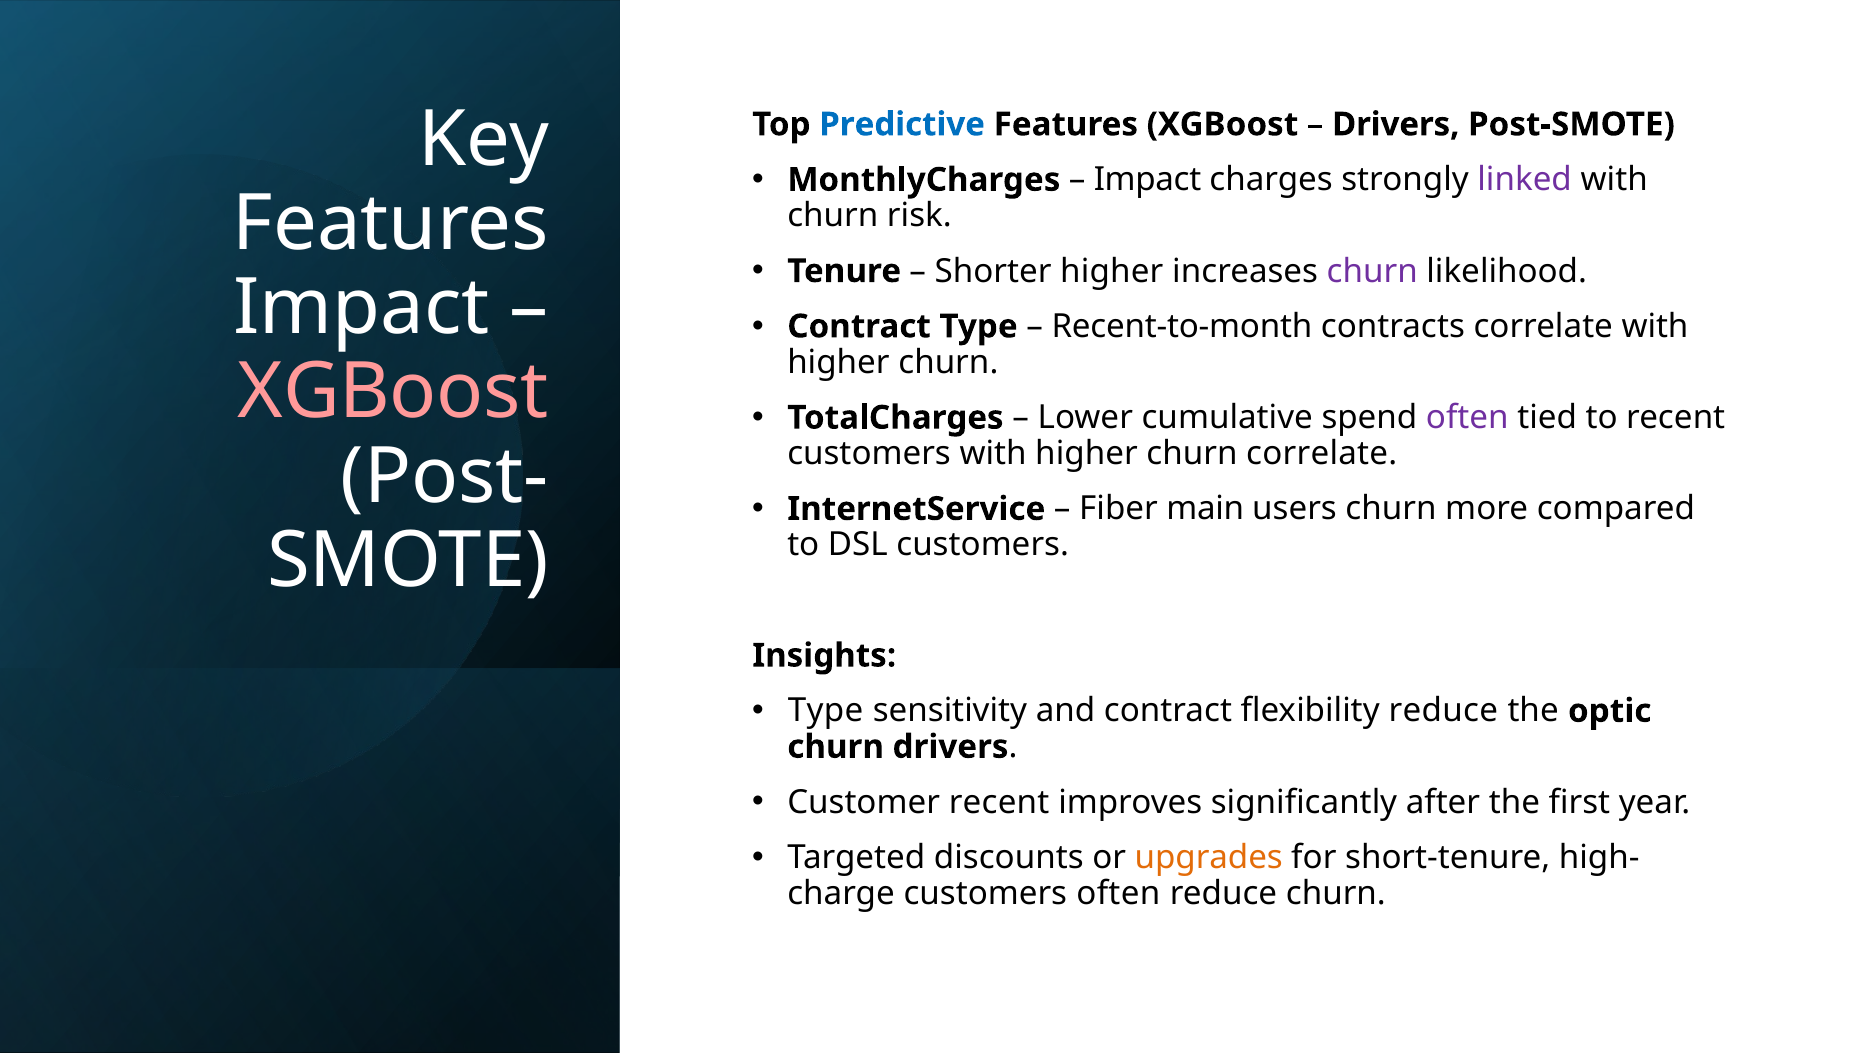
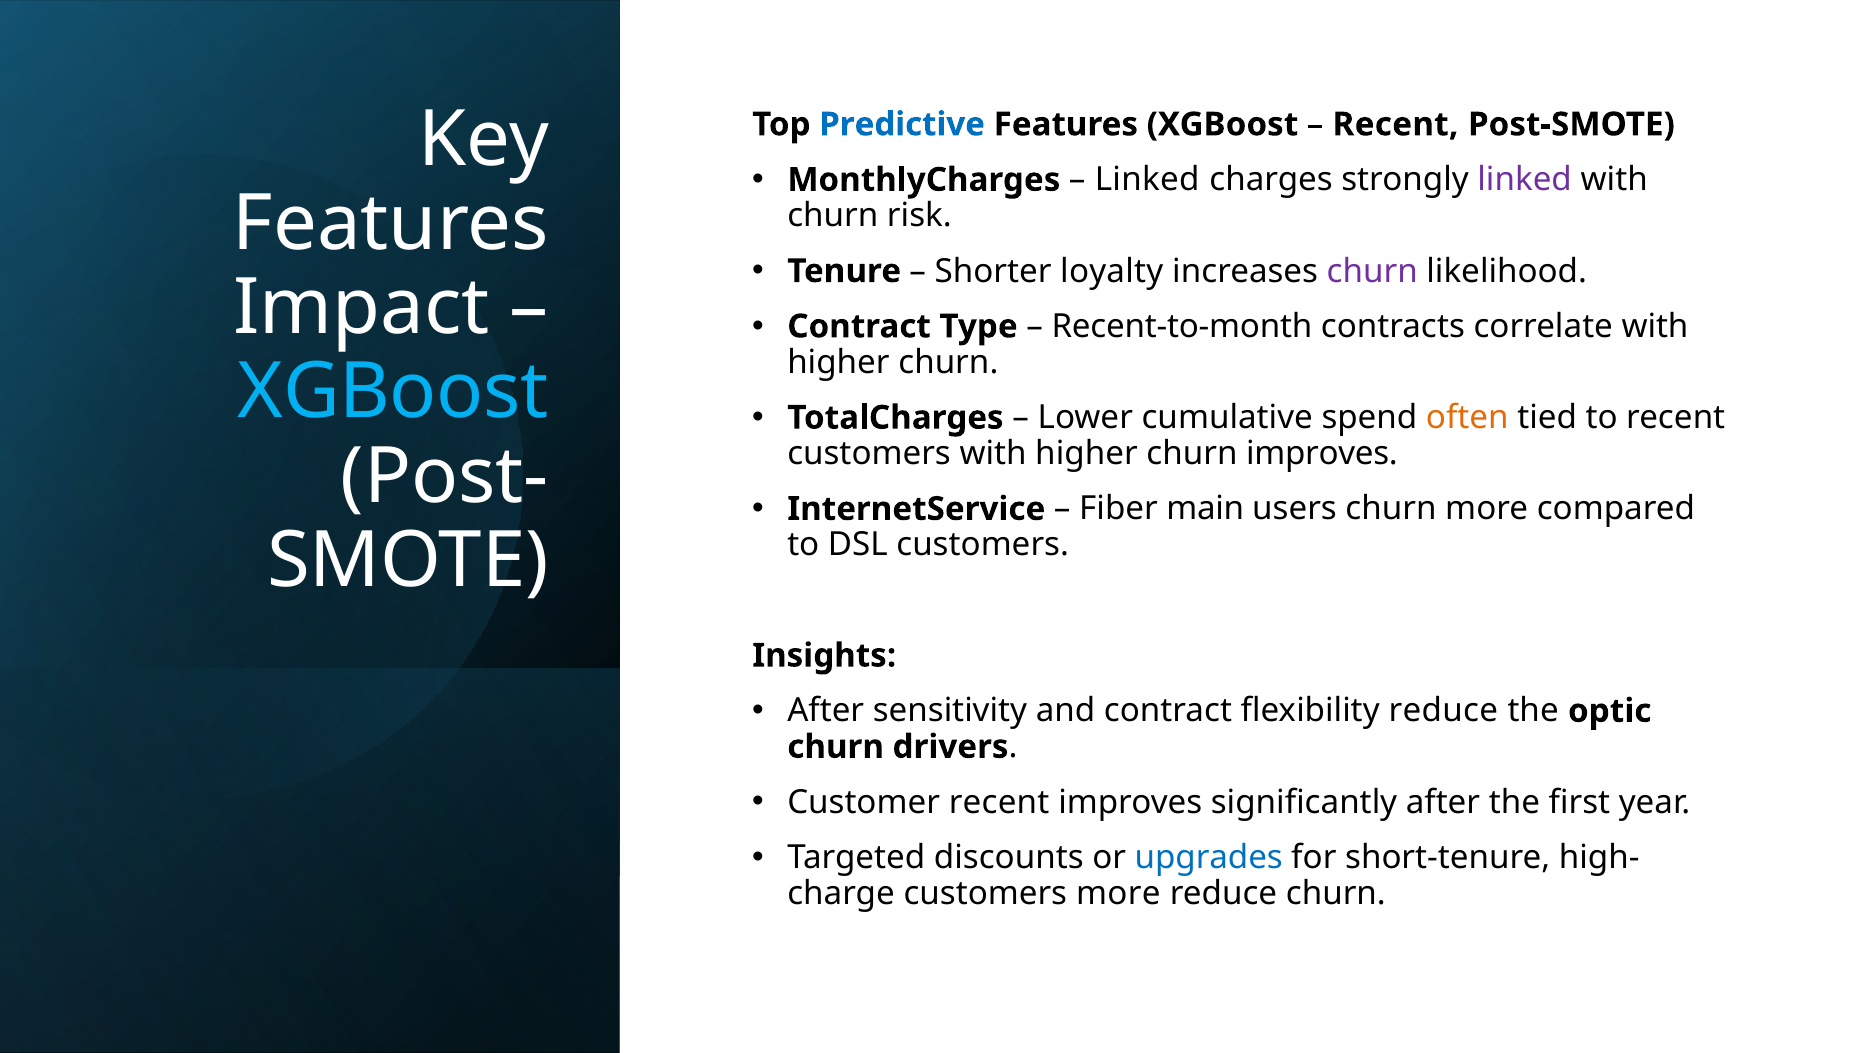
Drivers at (1396, 124): Drivers -> Recent
Impact at (1148, 180): Impact -> Linked
Shorter higher: higher -> loyalty
XGBoost at (393, 392) colour: pink -> light blue
often at (1467, 417) colour: purple -> orange
churn correlate: correlate -> improves
Type at (826, 711): Type -> After
upgrades colour: orange -> blue
customers often: often -> more
